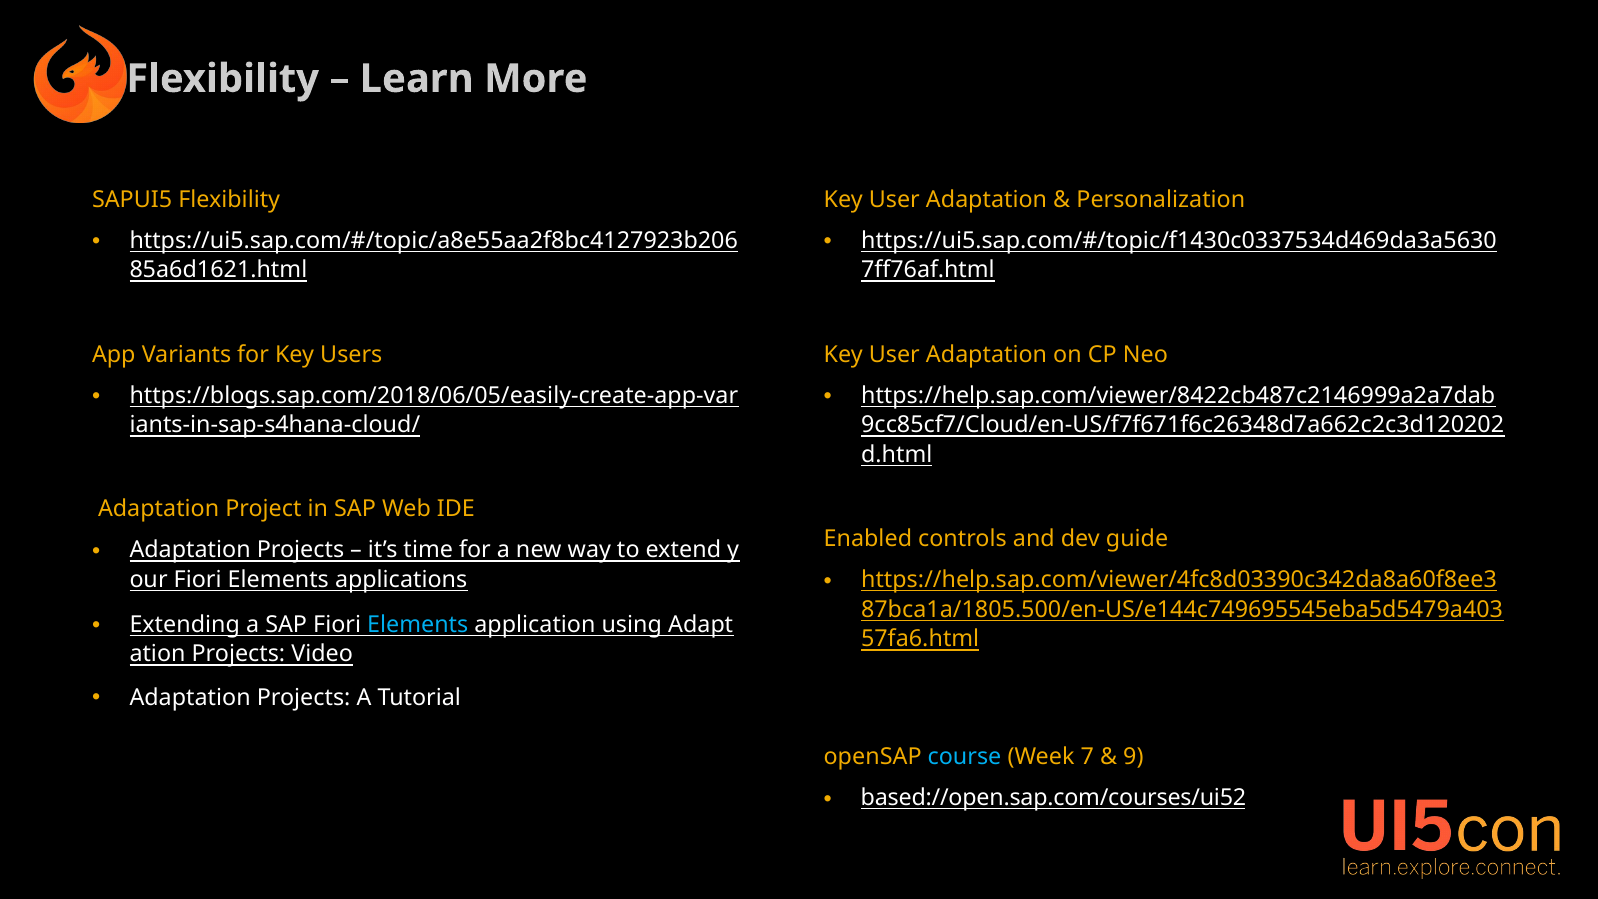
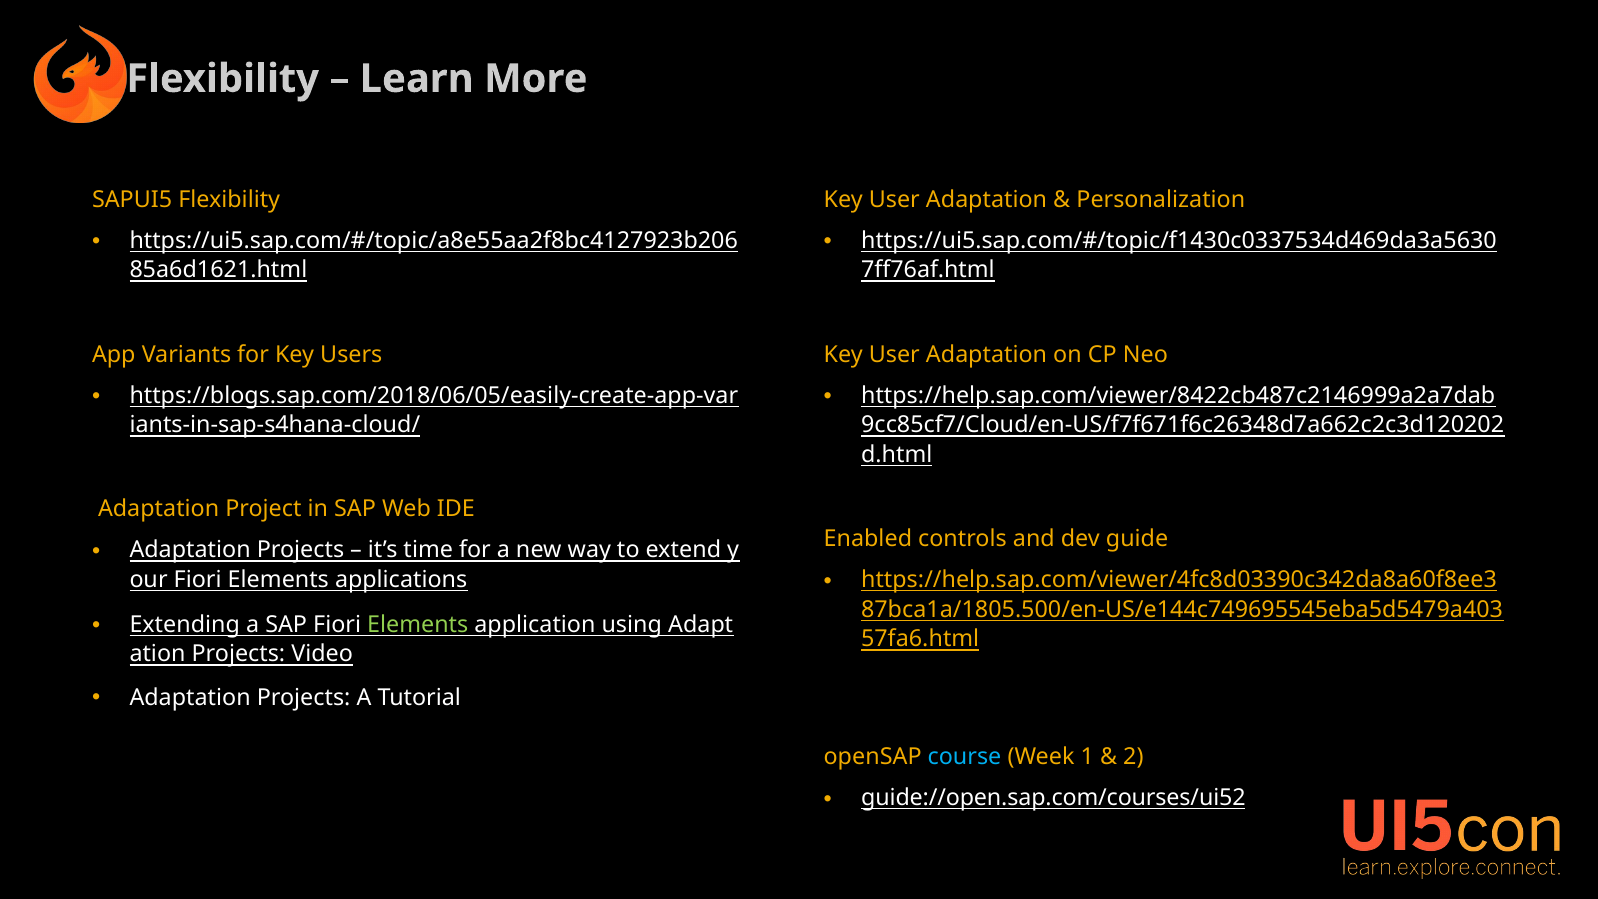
Elements at (418, 624) colour: light blue -> light green
7: 7 -> 1
9: 9 -> 2
based://open.sap.com/courses/ui52: based://open.sap.com/courses/ui52 -> guide://open.sap.com/courses/ui52
